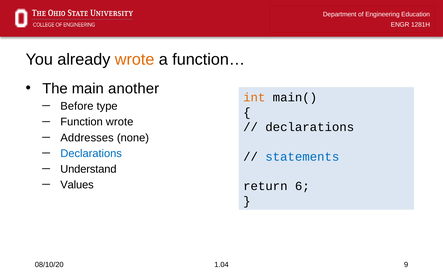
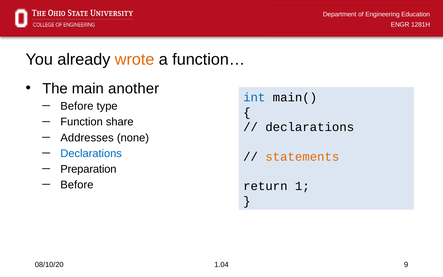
int colour: orange -> blue
Function wrote: wrote -> share
statements colour: blue -> orange
Understand: Understand -> Preparation
Values at (77, 185): Values -> Before
6: 6 -> 1
